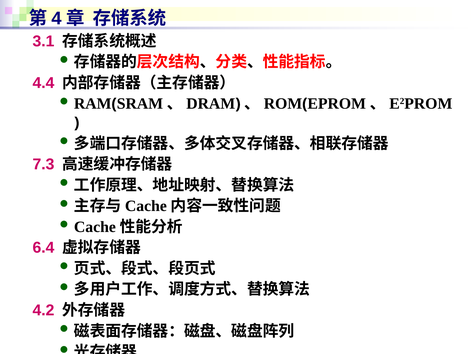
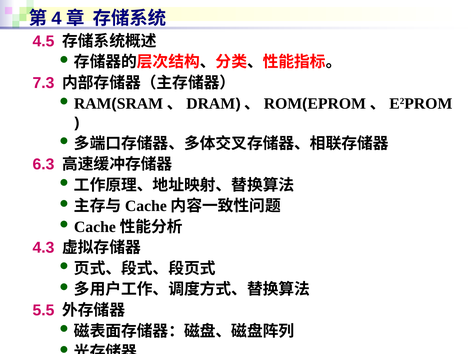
3.1: 3.1 -> 4.5
4.4: 4.4 -> 7.3
7.3: 7.3 -> 6.3
6.4: 6.4 -> 4.3
4.2: 4.2 -> 5.5
